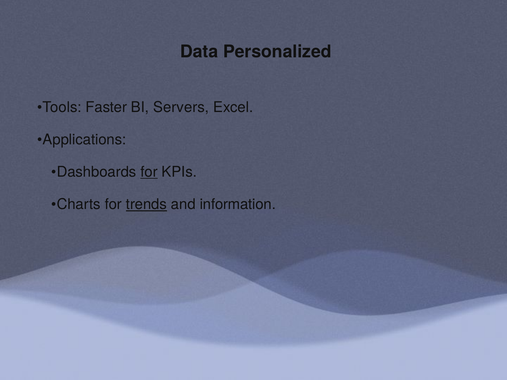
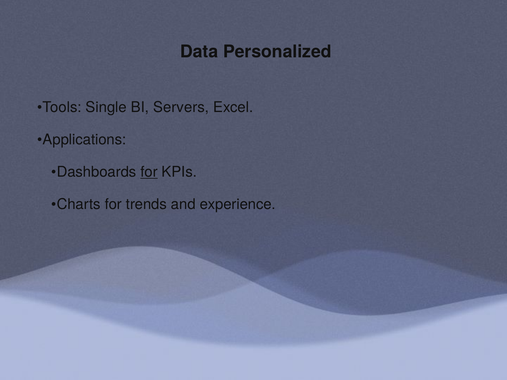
Faster: Faster -> Single
trends underline: present -> none
information: information -> experience
